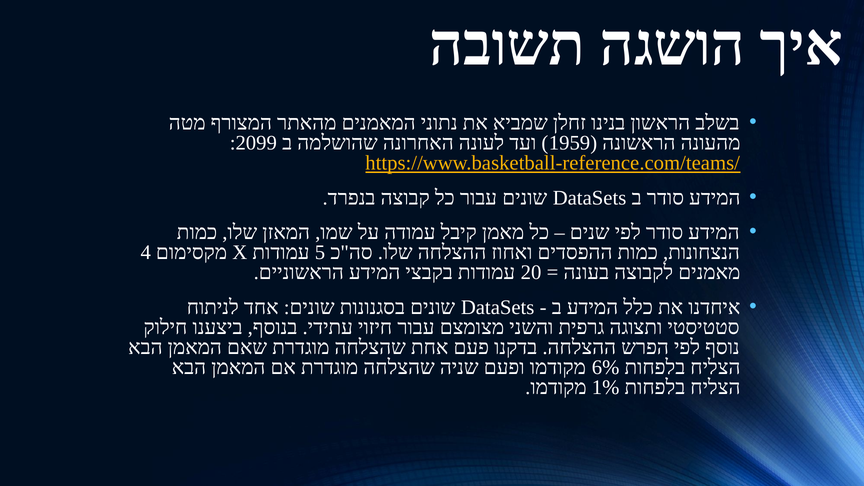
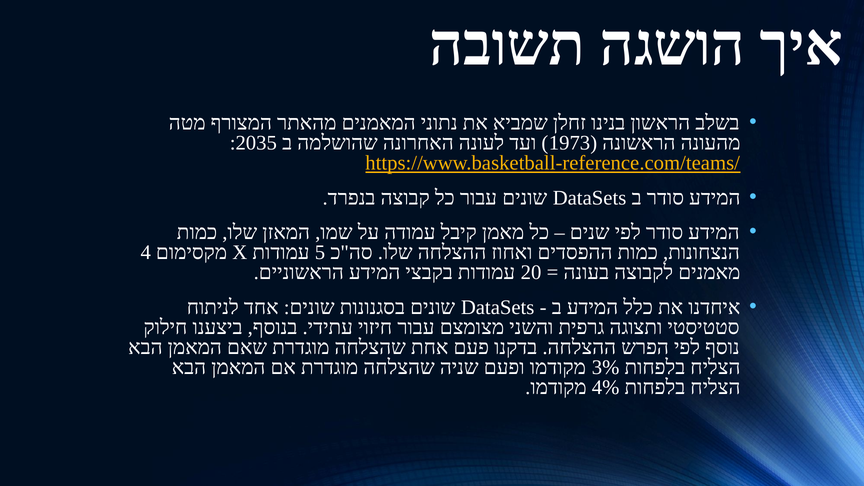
2099: 2099 -> 2035
1959: 1959 -> 1973
6%: 6% -> 3%
1%: 1% -> 4%
